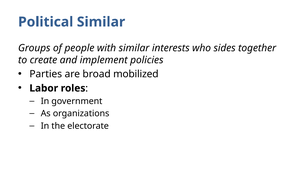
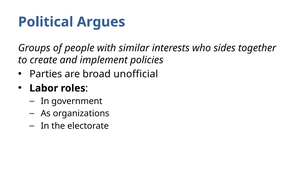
Political Similar: Similar -> Argues
mobilized: mobilized -> unofficial
